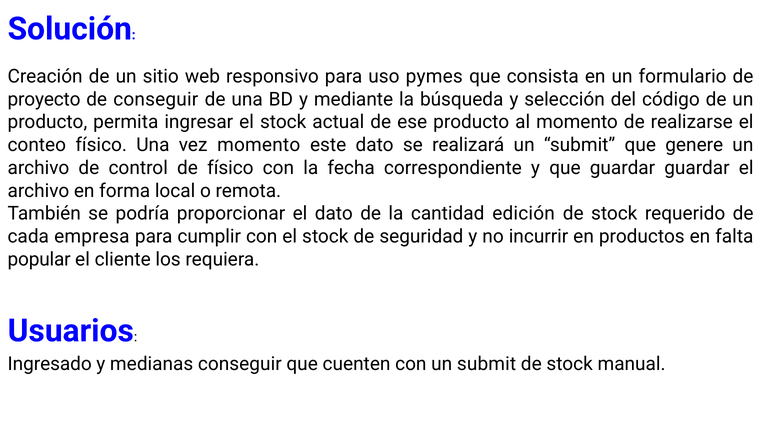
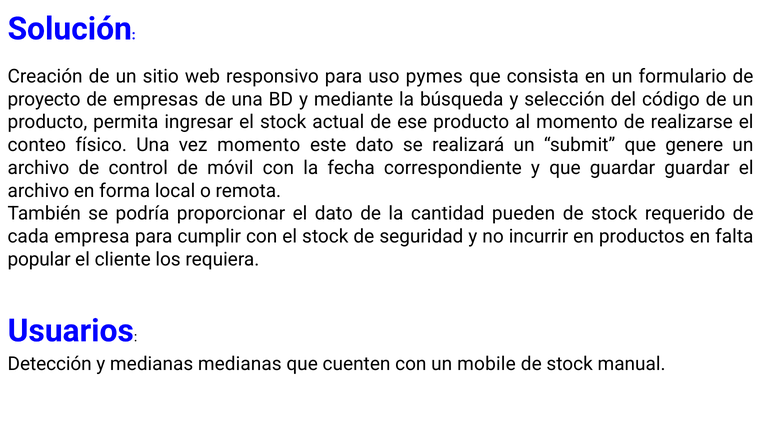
de conseguir: conseguir -> empresas
de físico: físico -> móvil
edición: edición -> pueden
Ingresado: Ingresado -> Detección
medianas conseguir: conseguir -> medianas
con un submit: submit -> mobile
